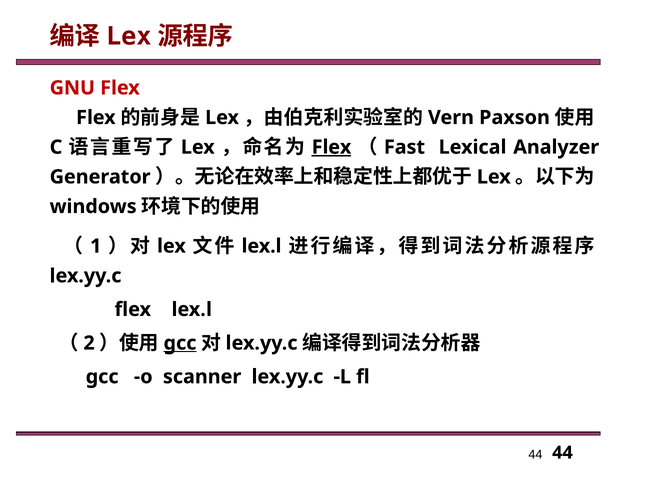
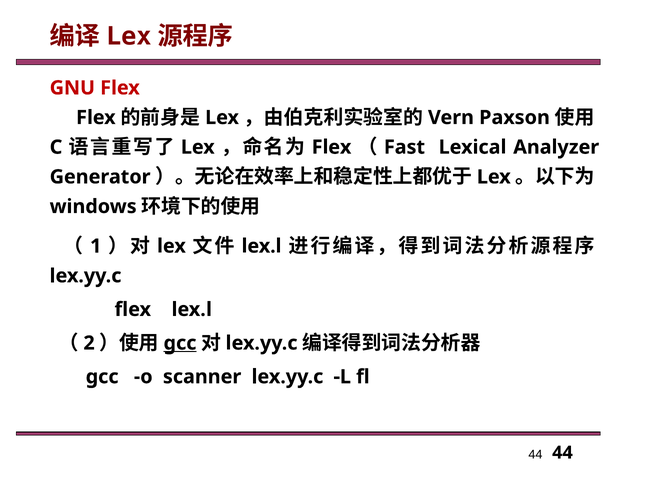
Flex at (332, 147) underline: present -> none
